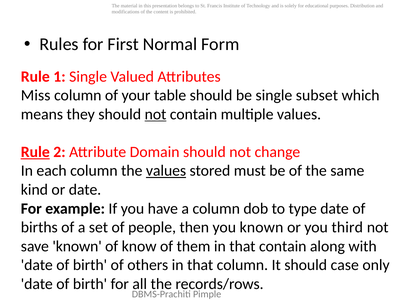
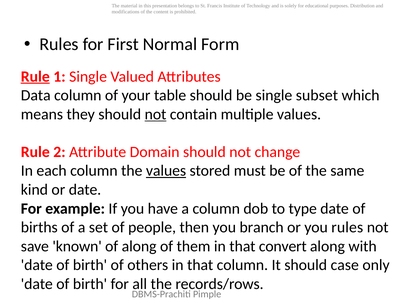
Rule at (35, 76) underline: none -> present
Miss: Miss -> Data
Rule at (35, 152) underline: present -> none
you known: known -> branch
you third: third -> rules
of know: know -> along
that contain: contain -> convert
